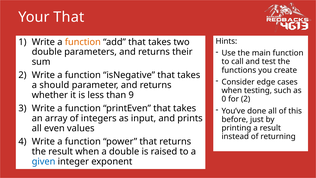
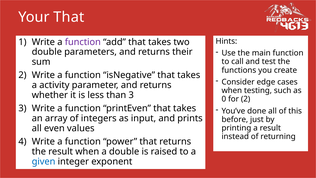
function at (83, 42) colour: orange -> purple
should: should -> activity
than 9: 9 -> 3
